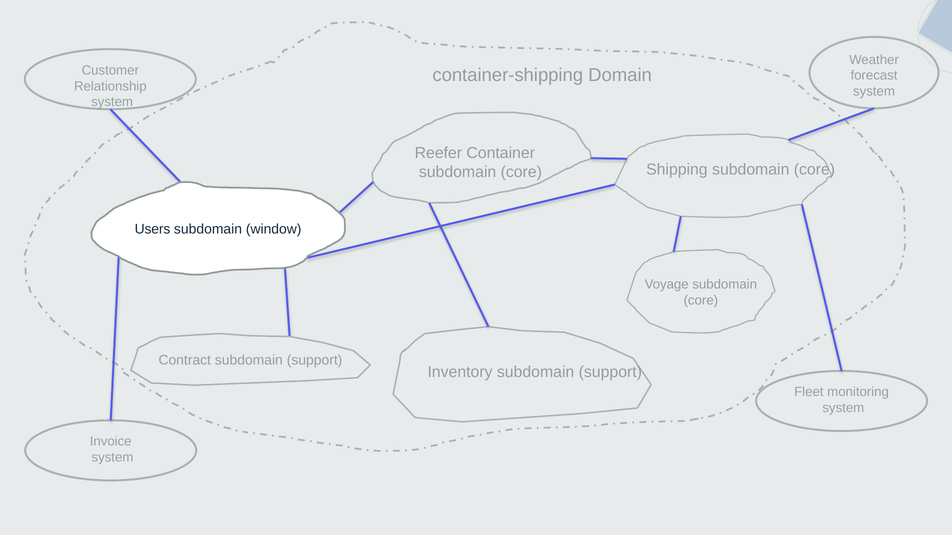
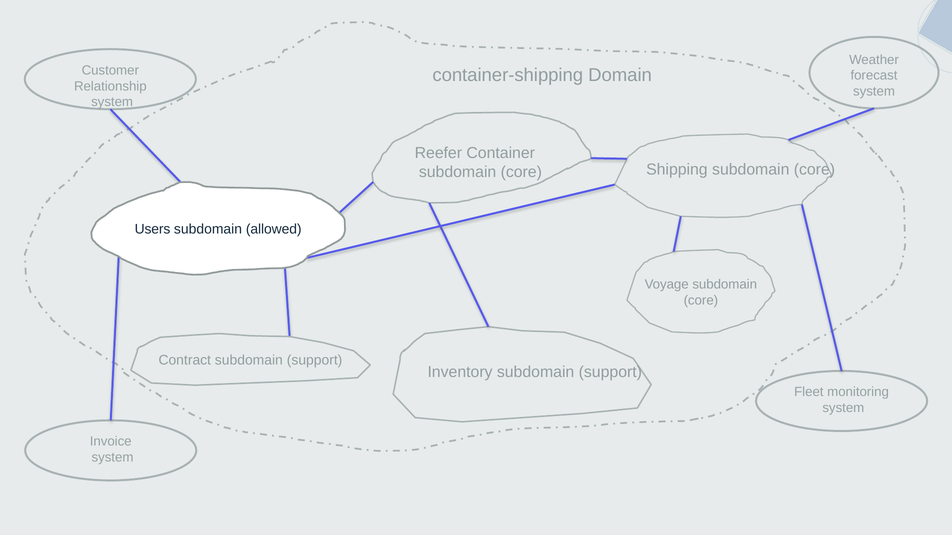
window: window -> allowed
